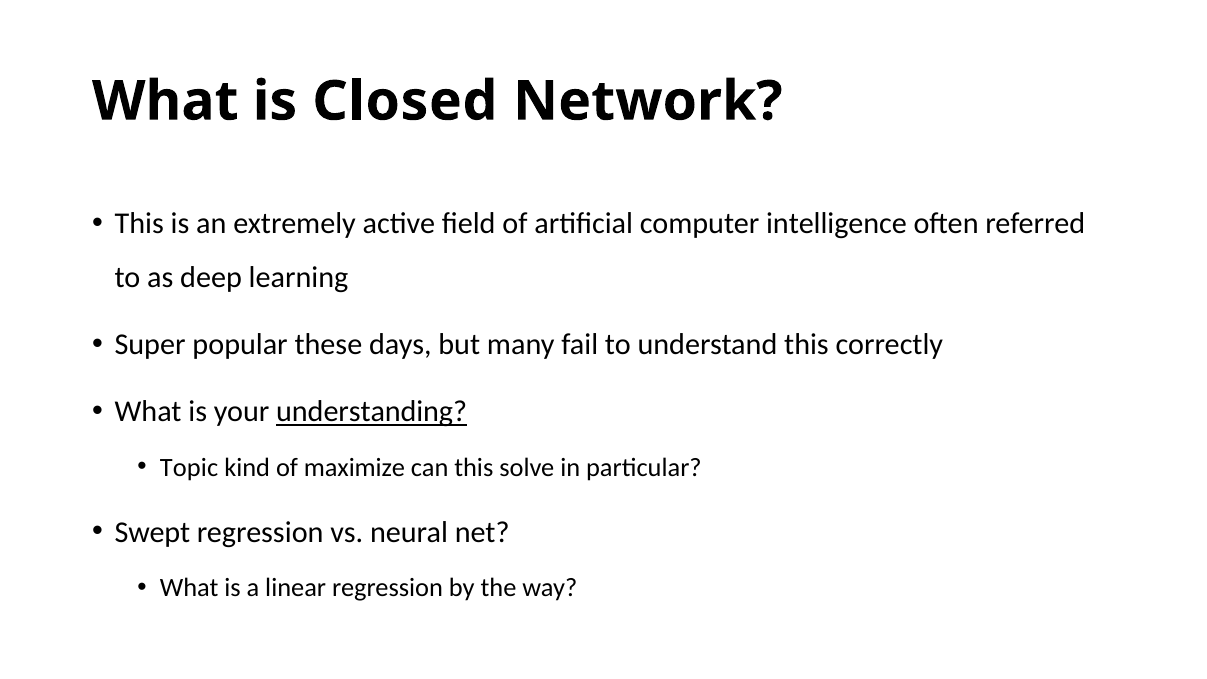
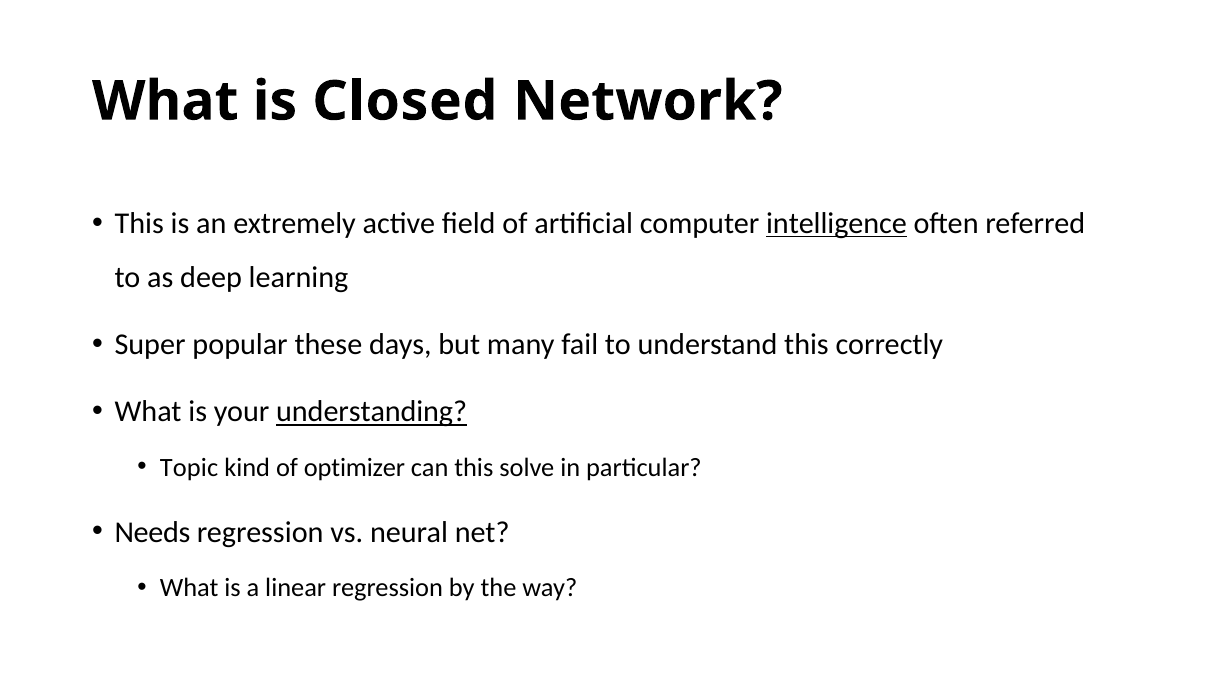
intelligence underline: none -> present
maximize: maximize -> optimizer
Swept: Swept -> Needs
